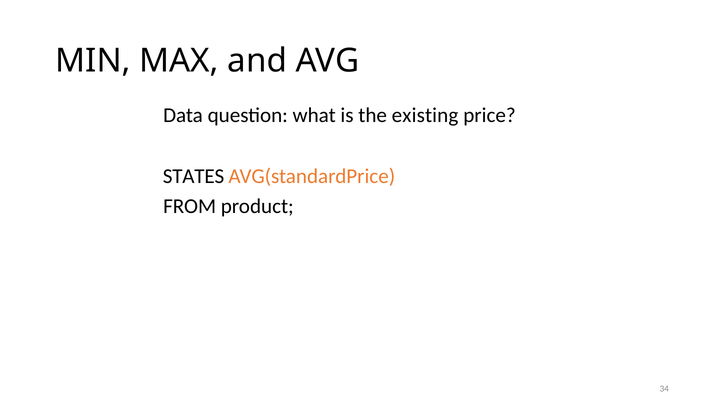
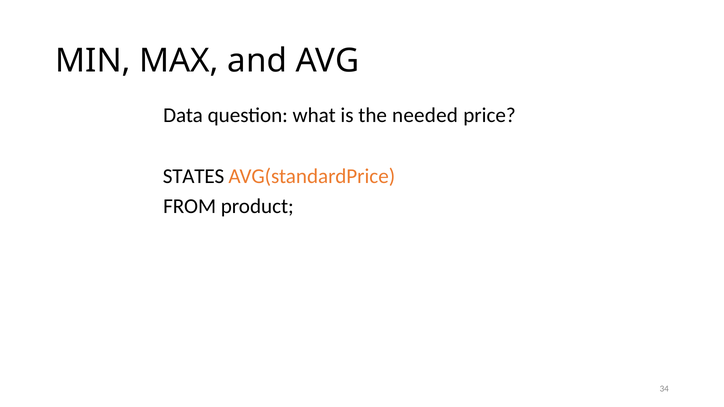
existing: existing -> needed
